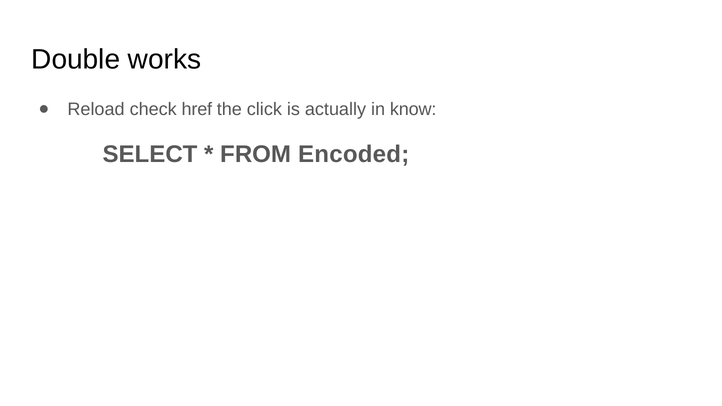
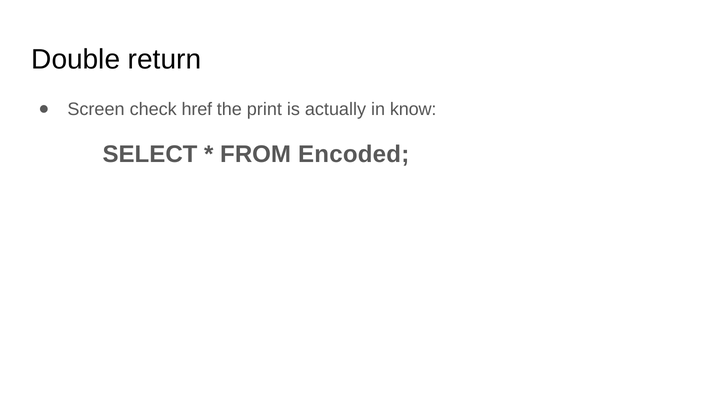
works: works -> return
Reload: Reload -> Screen
click: click -> print
